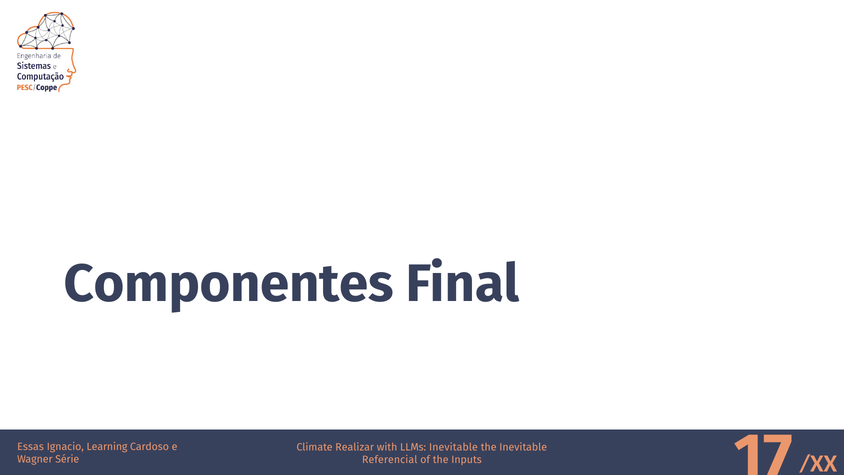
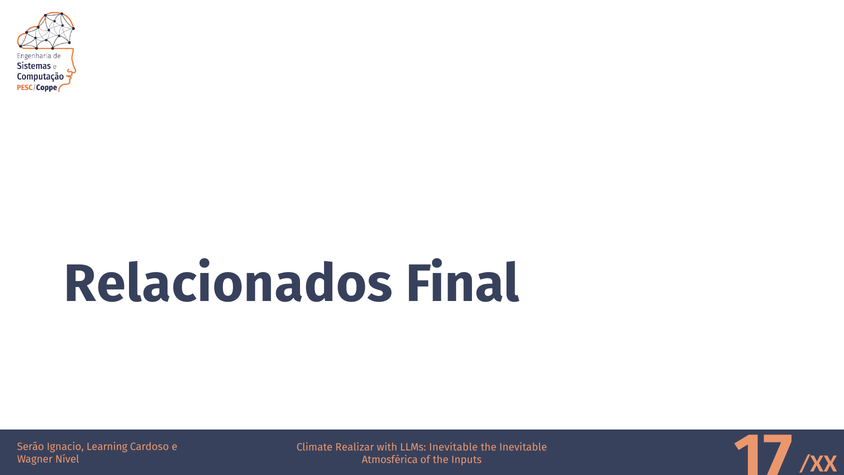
Componentes: Componentes -> Relacionados
Essas: Essas -> Serão
Série: Série -> Nível
Referencial: Referencial -> Atmosférica
